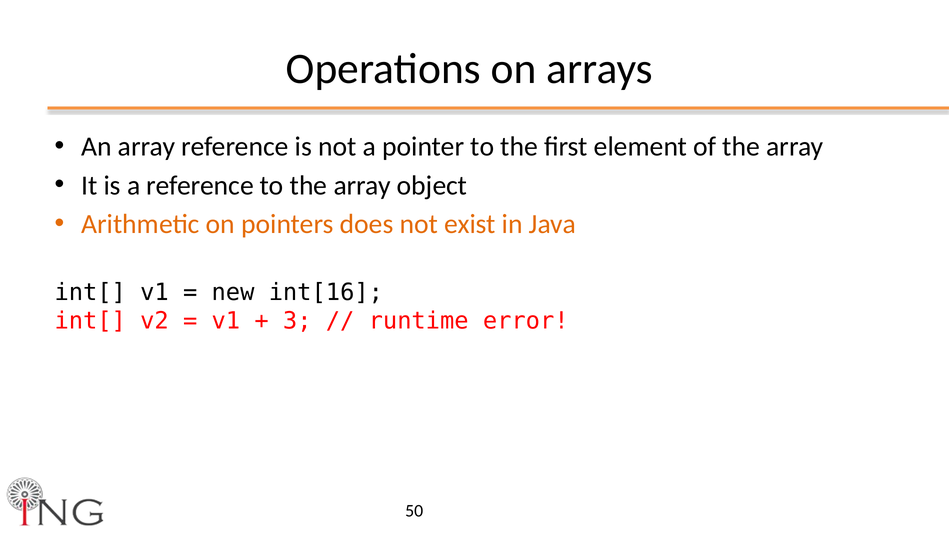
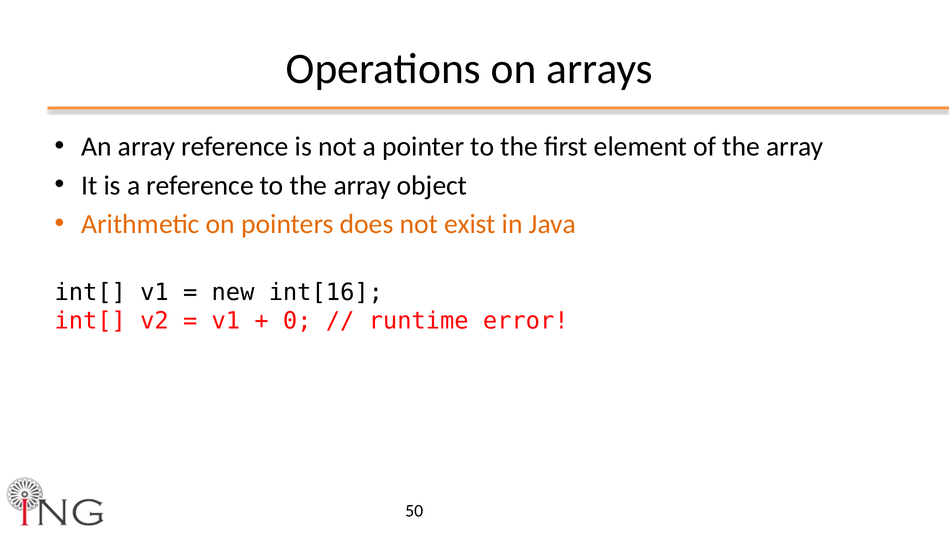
3: 3 -> 0
